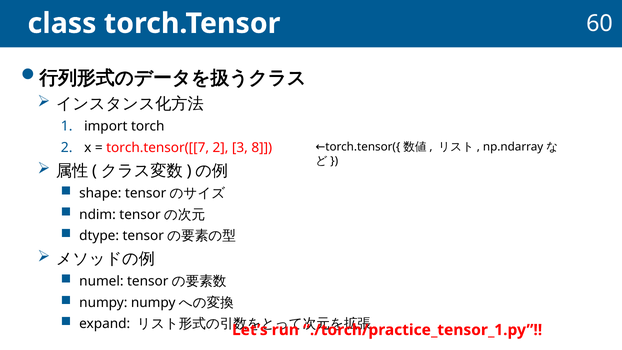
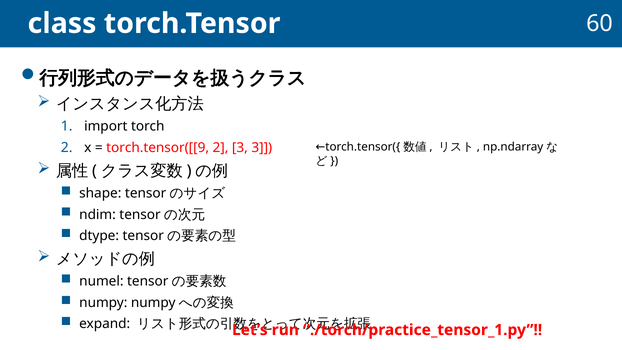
torch.tensor([[7: torch.tensor([[7 -> torch.tensor([[9
3 8: 8 -> 3
